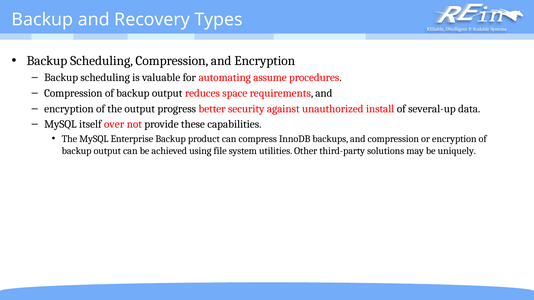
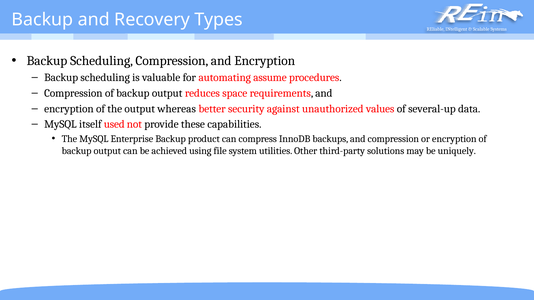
progress: progress -> whereas
install: install -> values
over: over -> used
